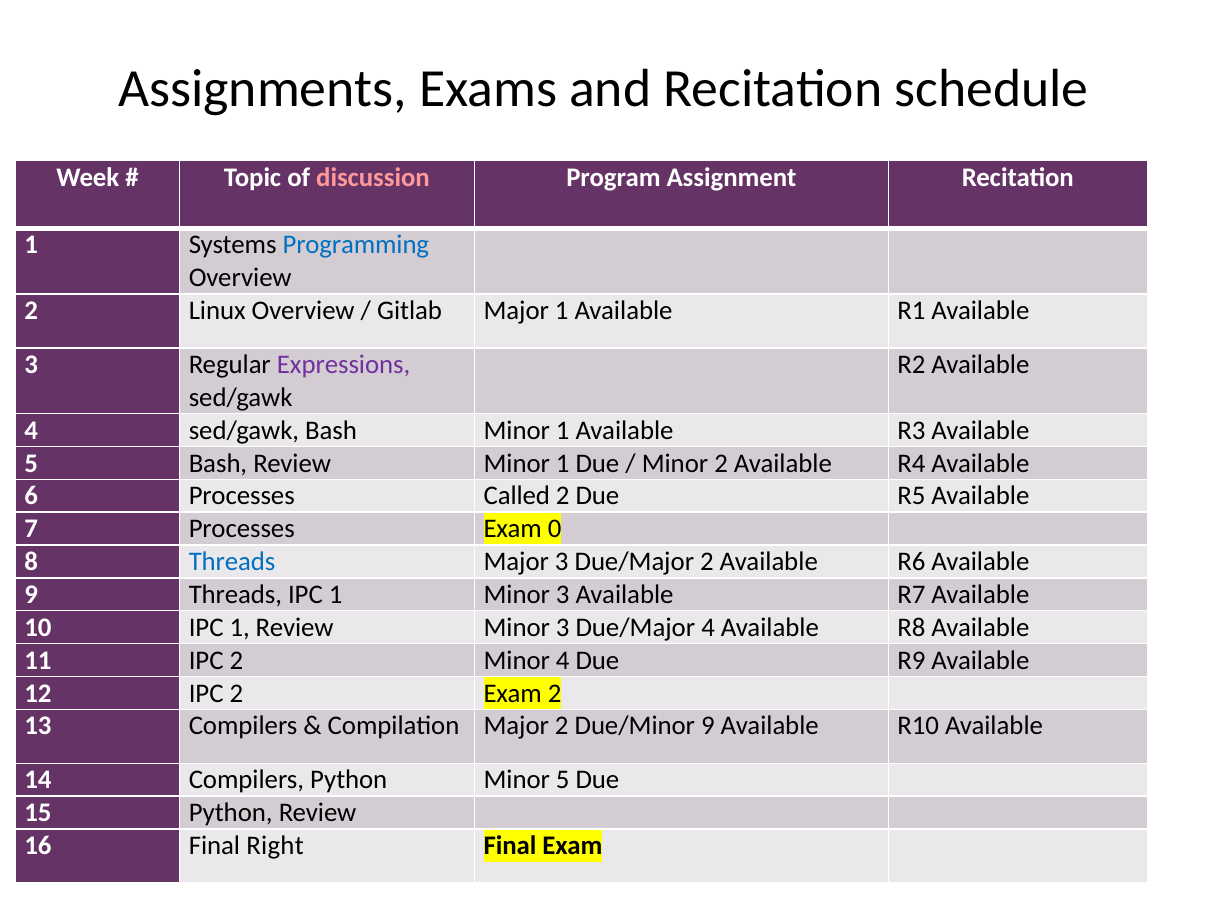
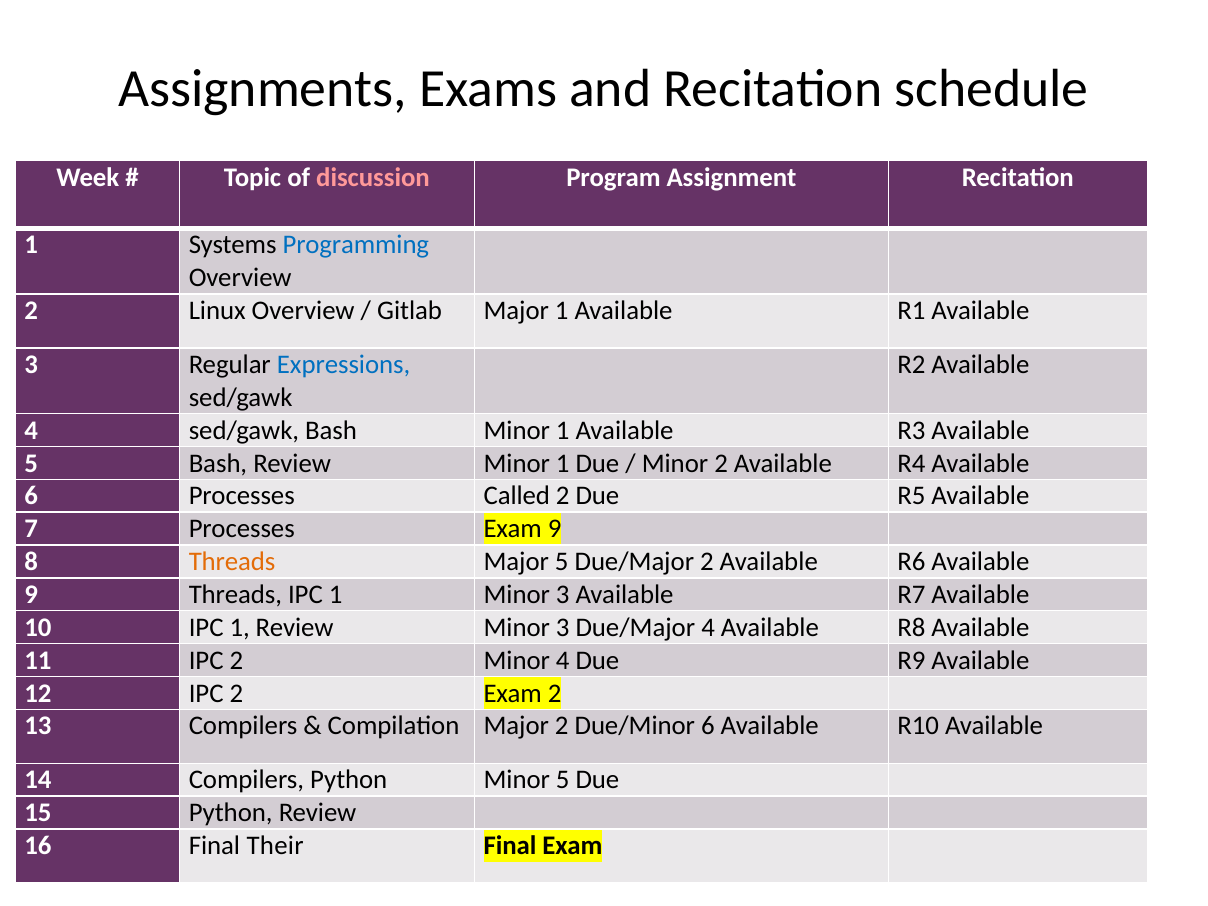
Expressions colour: purple -> blue
Exam 0: 0 -> 9
Threads at (232, 562) colour: blue -> orange
Major 3: 3 -> 5
Due/Minor 9: 9 -> 6
Right: Right -> Their
